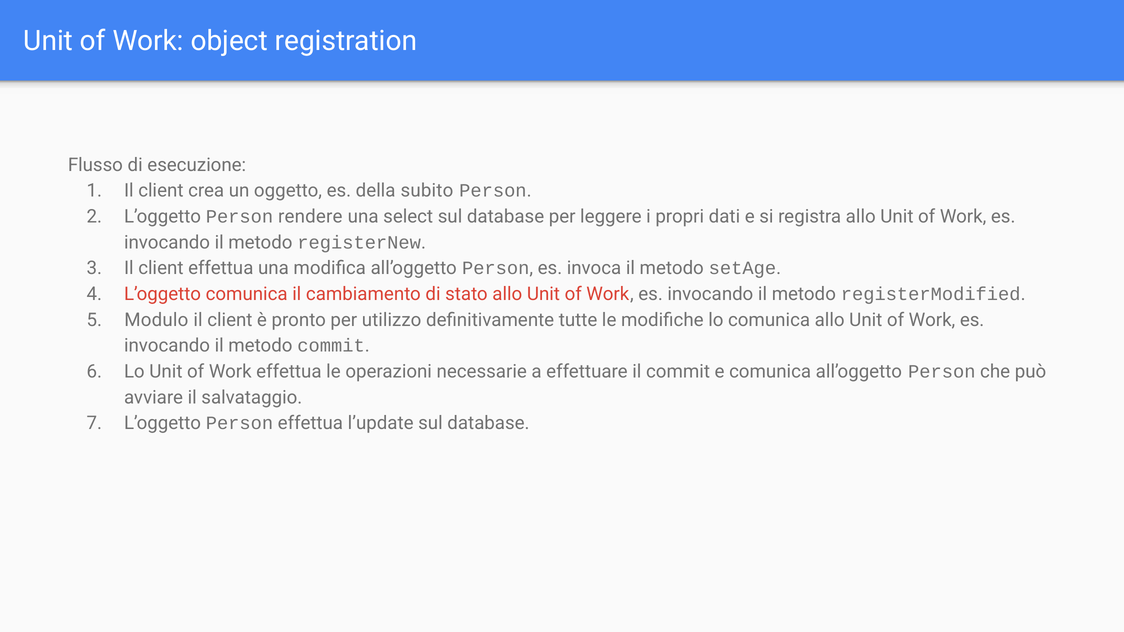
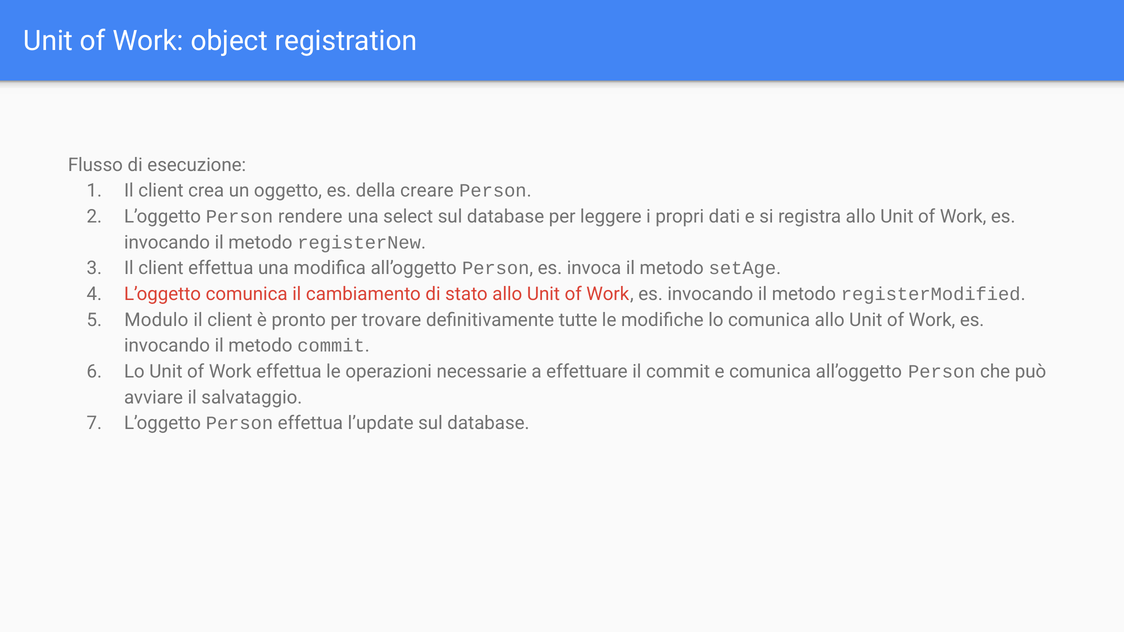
subito: subito -> creare
utilizzo: utilizzo -> trovare
